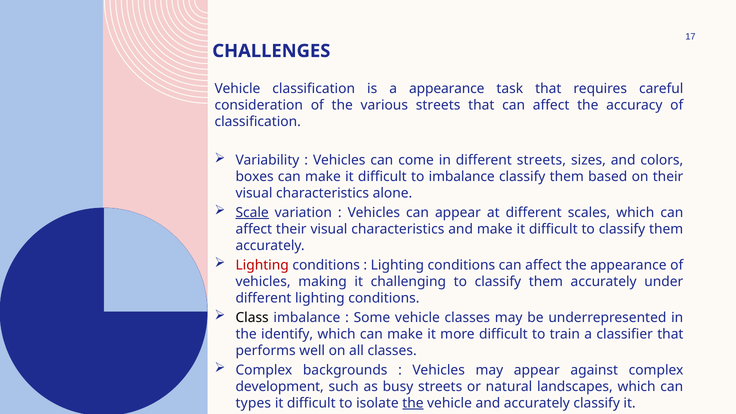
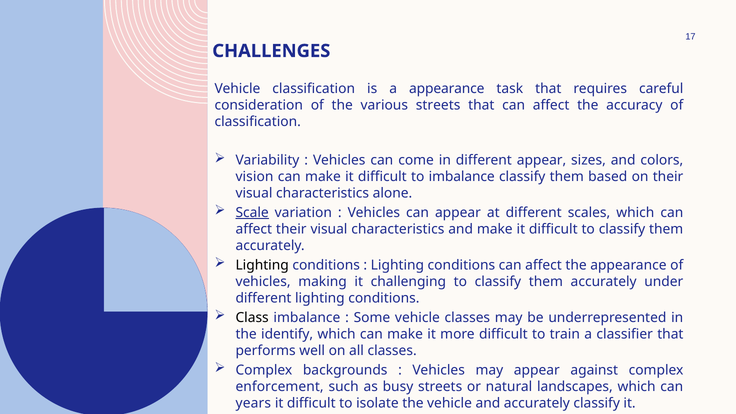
different streets: streets -> appear
boxes: boxes -> vision
Lighting at (262, 265) colour: red -> black
development: development -> enforcement
types: types -> years
the at (413, 403) underline: present -> none
